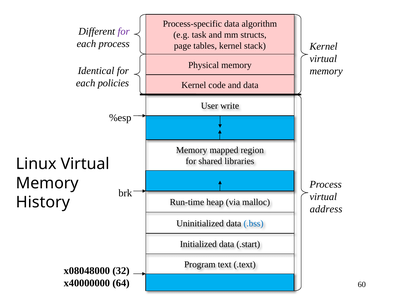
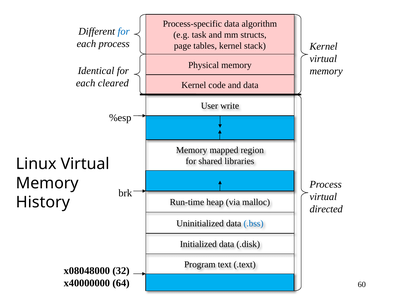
for at (124, 31) colour: purple -> blue
policies: policies -> cleared
address: address -> directed
.start: .start -> .disk
